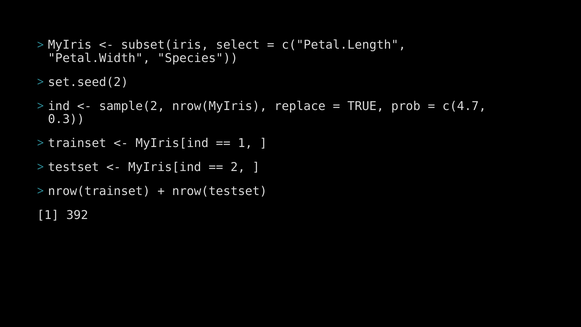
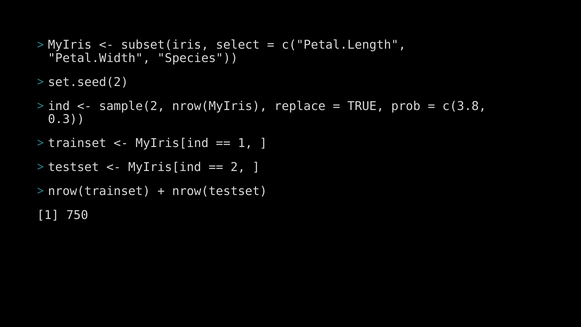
c(4.7: c(4.7 -> c(3.8
392: 392 -> 750
